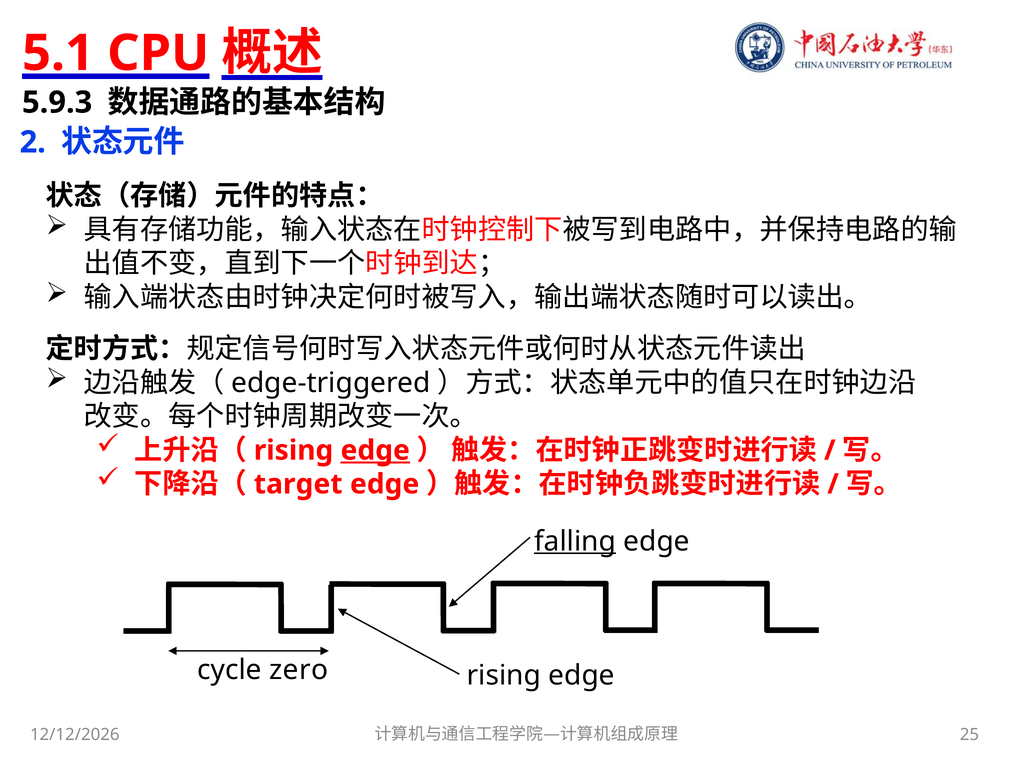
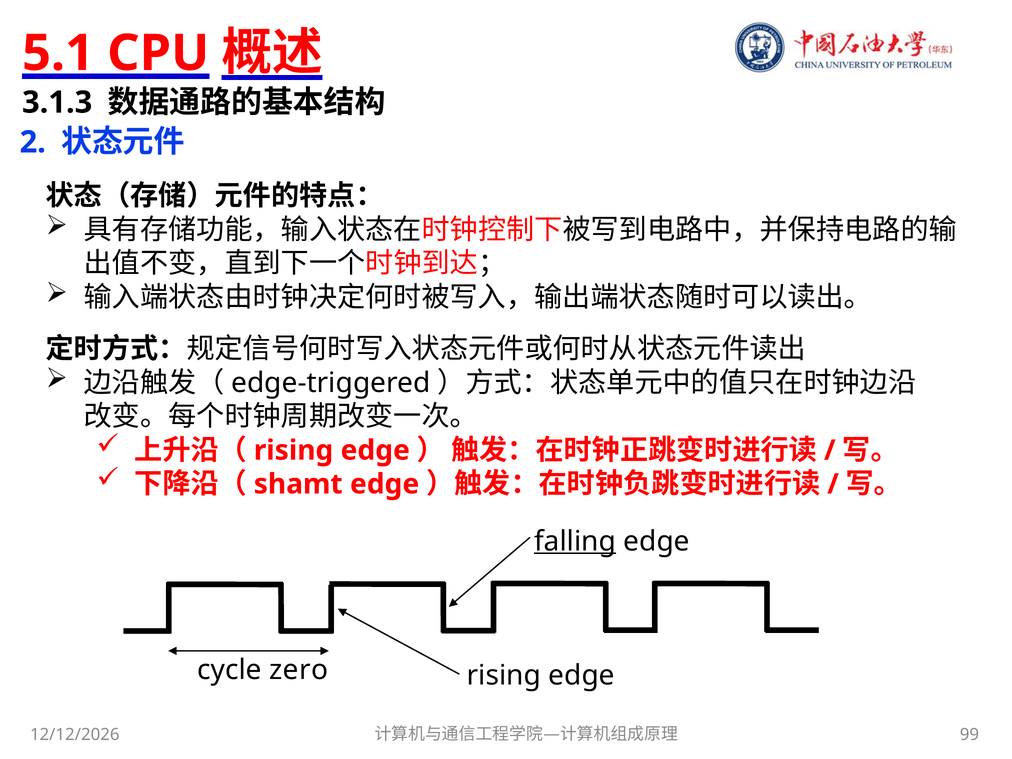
5.9.3: 5.9.3 -> 3.1.3
edge at (375, 450) underline: present -> none
target: target -> shamt
25: 25 -> 99
